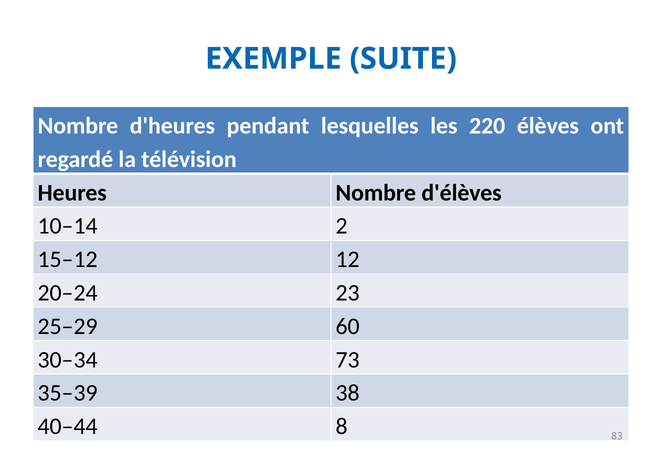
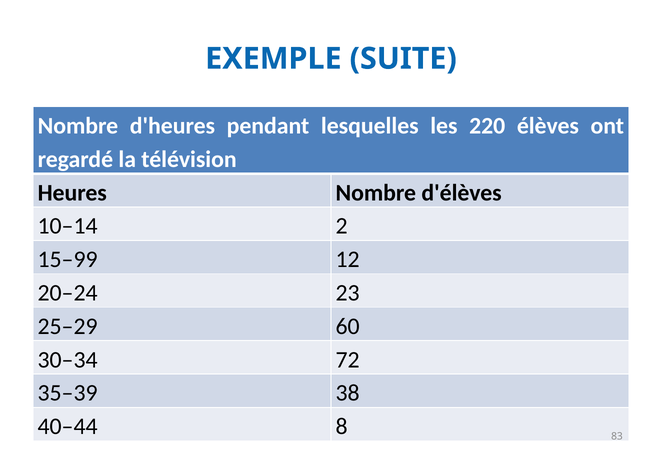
15–12: 15–12 -> 15–99
73: 73 -> 72
